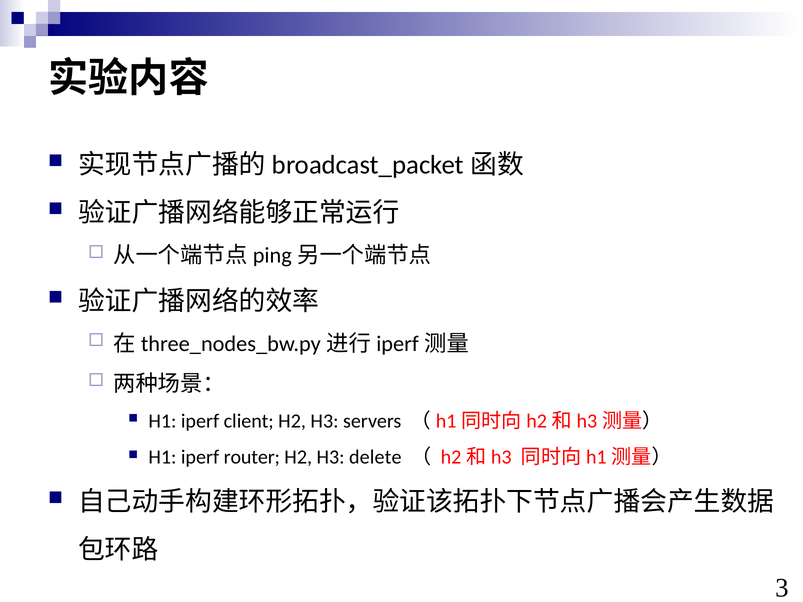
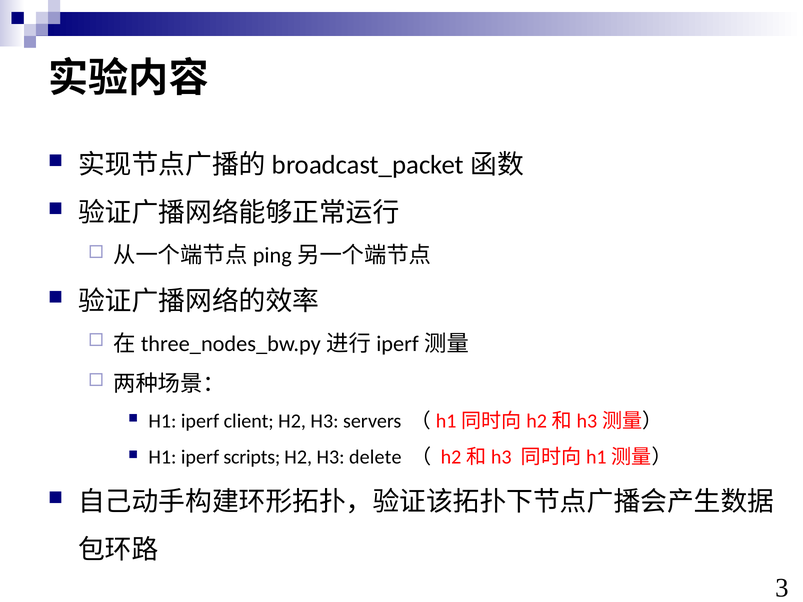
router: router -> scripts
